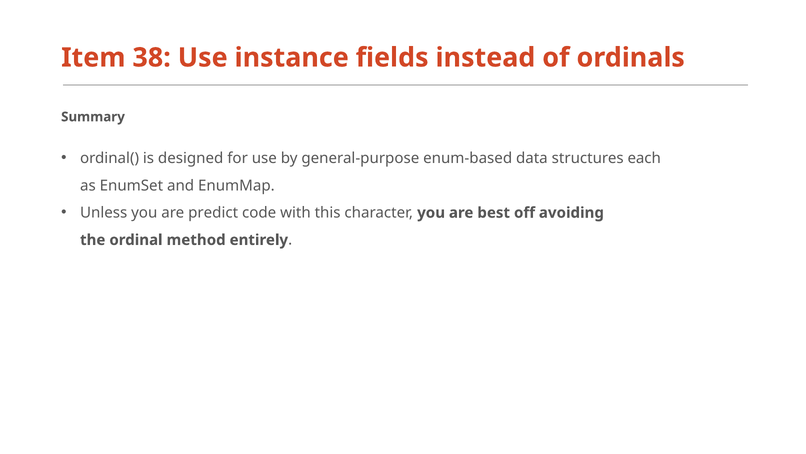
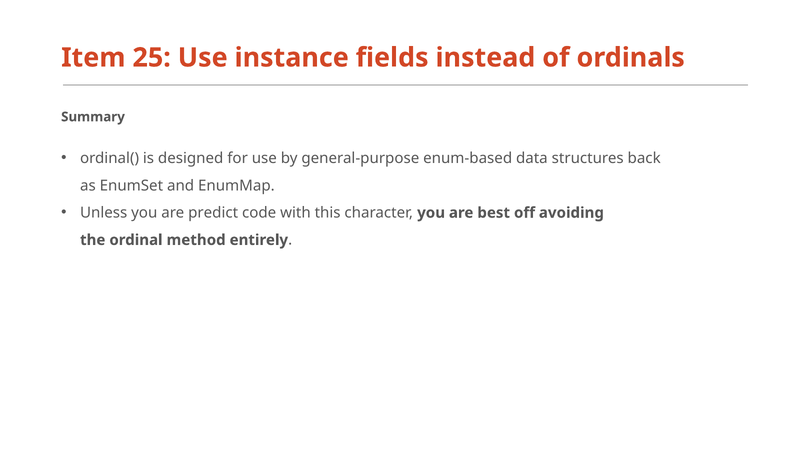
38: 38 -> 25
each: each -> back
